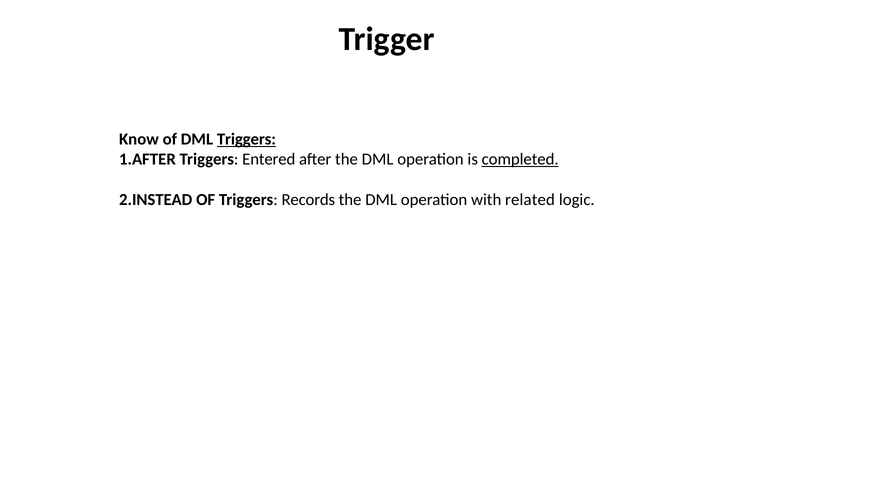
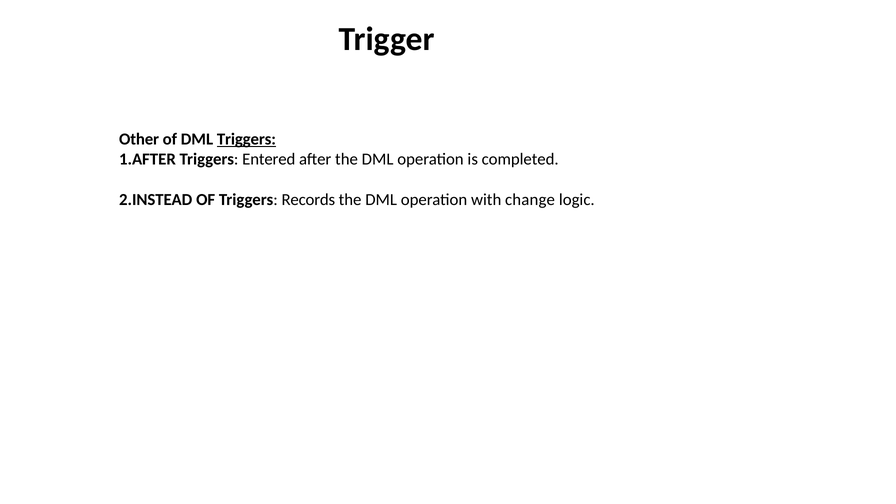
Know: Know -> Other
completed underline: present -> none
related: related -> change
